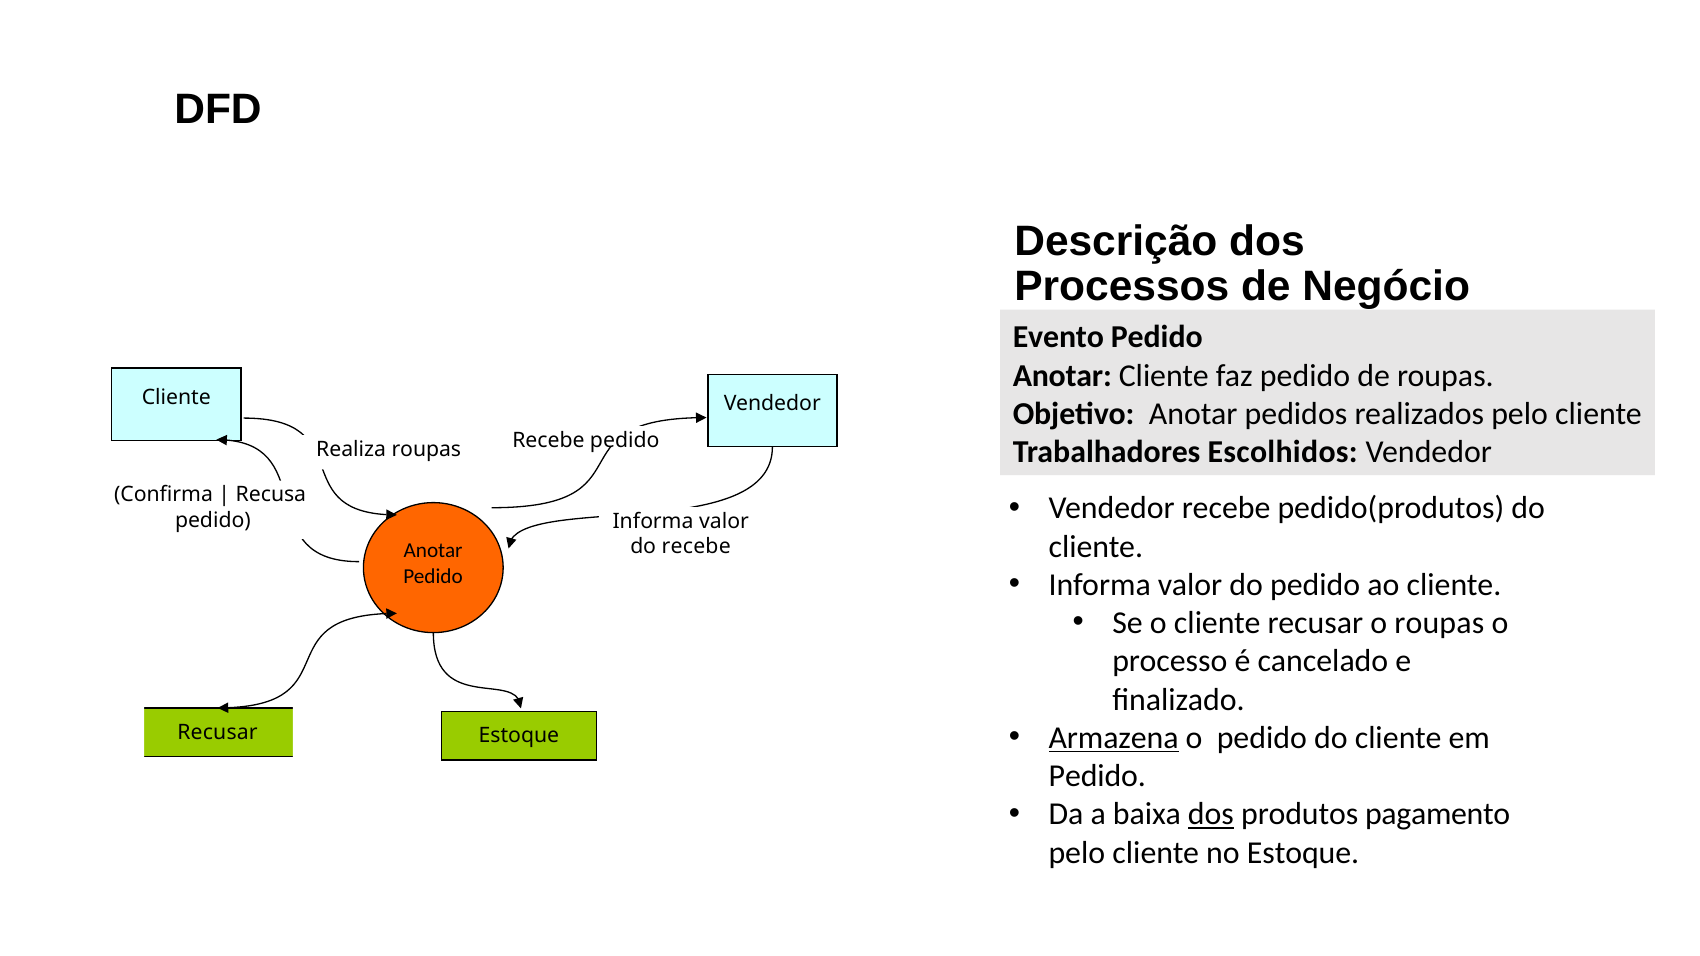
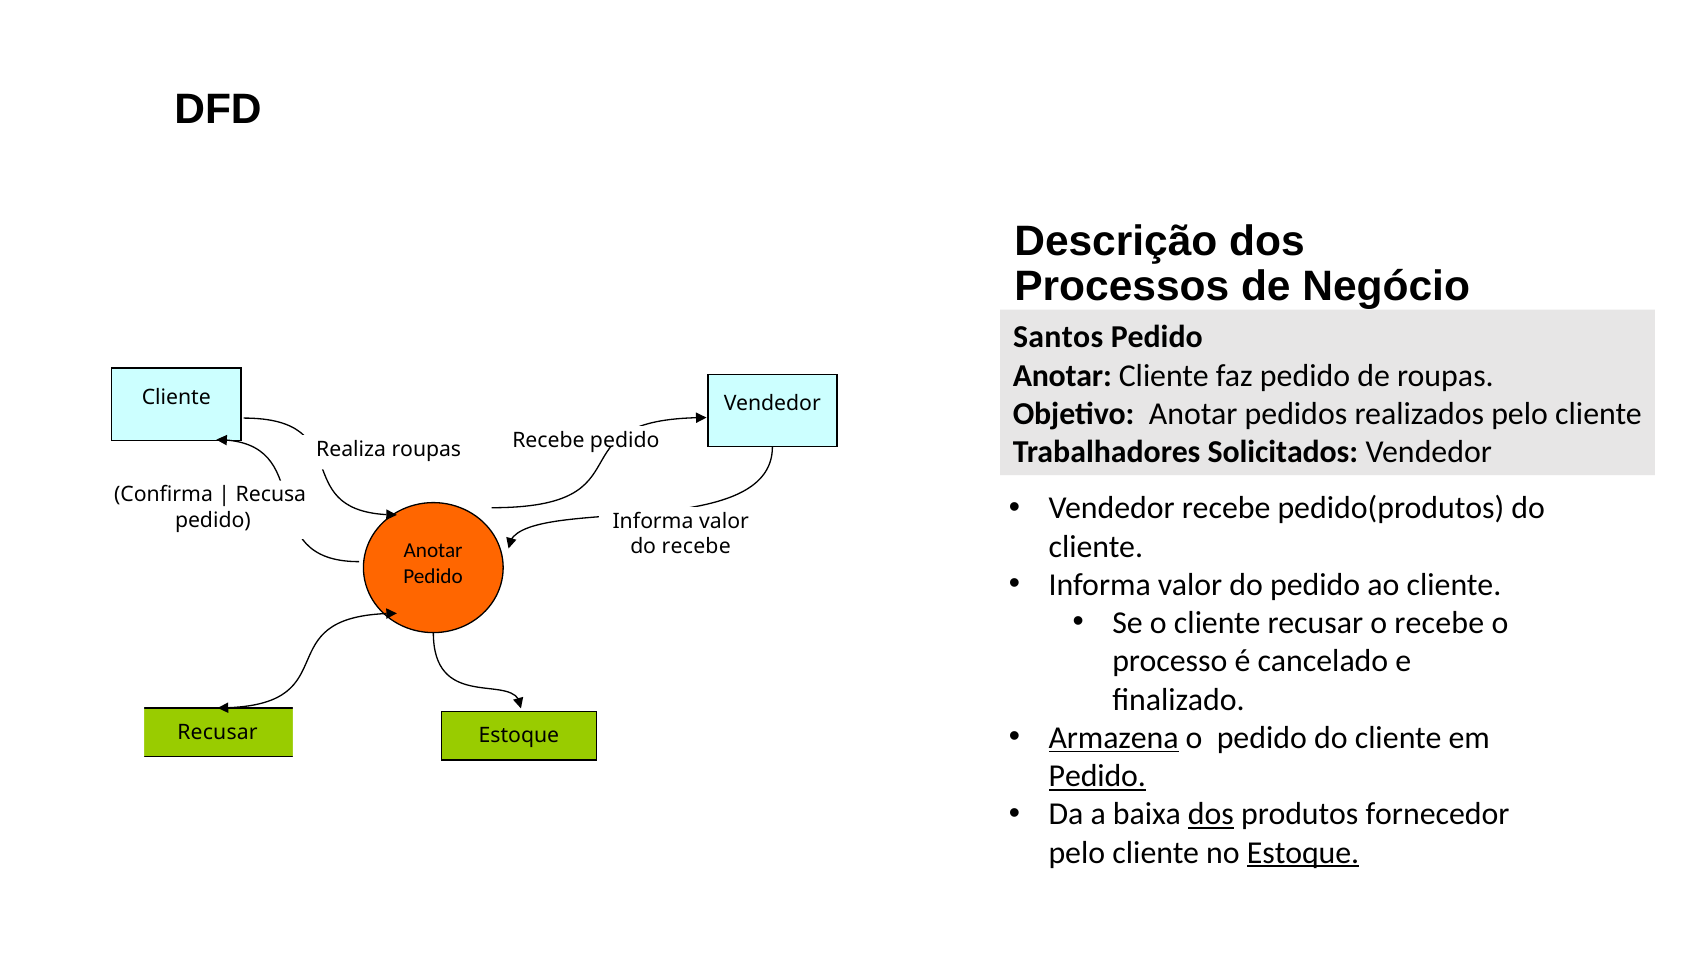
Evento: Evento -> Santos
Escolhidos: Escolhidos -> Solicitados
o roupas: roupas -> recebe
Pedido at (1097, 776) underline: none -> present
pagamento: pagamento -> fornecedor
Estoque at (1303, 853) underline: none -> present
